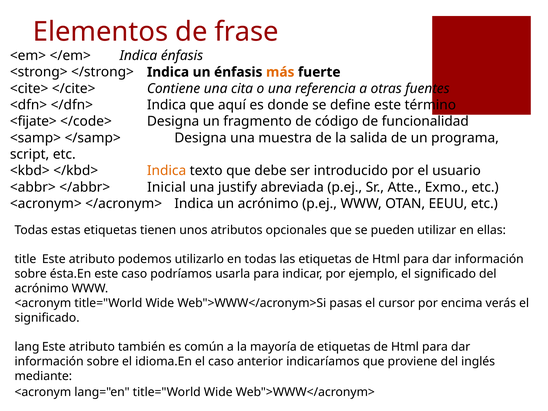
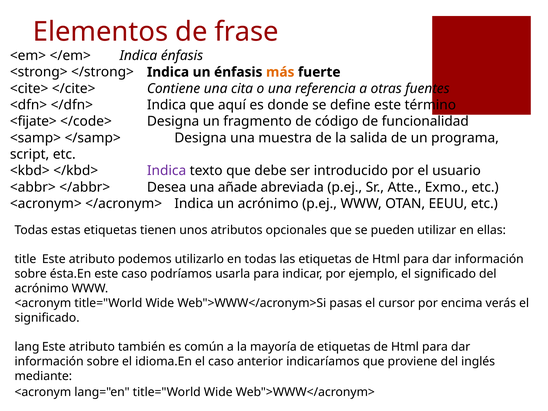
Indica at (167, 171) colour: orange -> purple
Inicial: Inicial -> Desea
justify: justify -> añade
